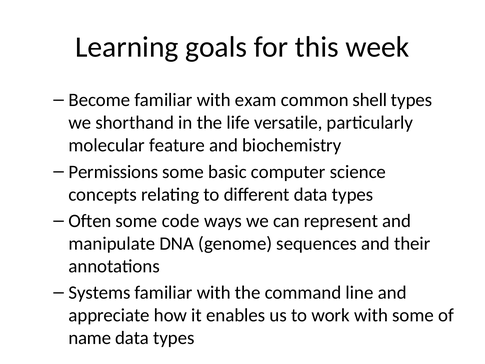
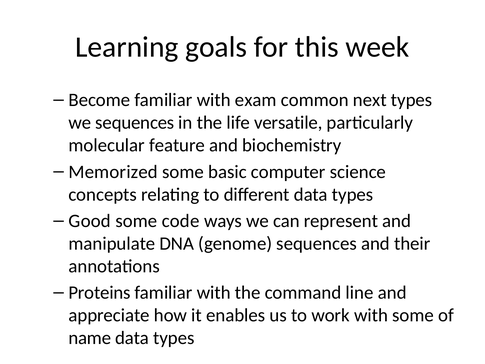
shell: shell -> next
we shorthand: shorthand -> sequences
Permissions: Permissions -> Memorized
Often: Often -> Good
Systems: Systems -> Proteins
